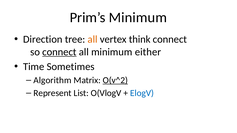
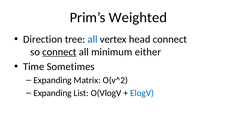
Prim’s Minimum: Minimum -> Weighted
all at (93, 39) colour: orange -> blue
think: think -> head
Algorithm at (52, 80): Algorithm -> Expanding
O(v^2 underline: present -> none
Represent at (53, 93): Represent -> Expanding
